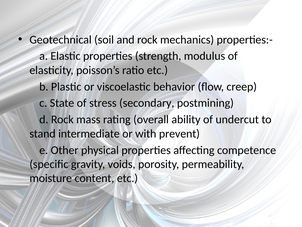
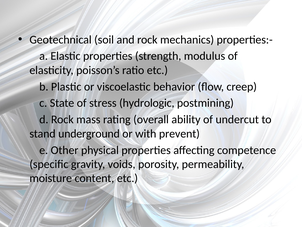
secondary: secondary -> hydrologic
intermediate: intermediate -> underground
